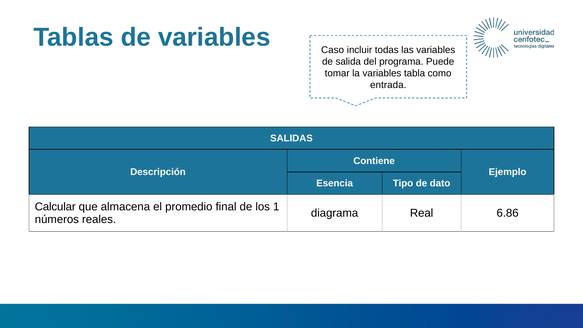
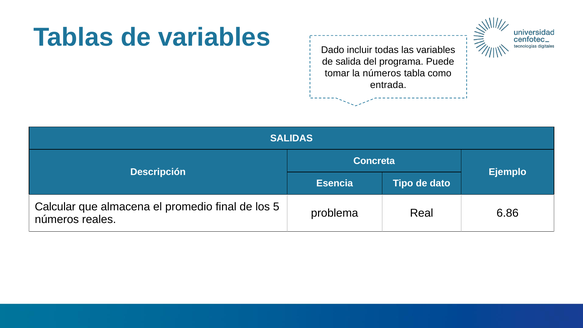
Caso: Caso -> Dado
la variables: variables -> números
Contiene: Contiene -> Concreta
1: 1 -> 5
diagrama: diagrama -> problema
